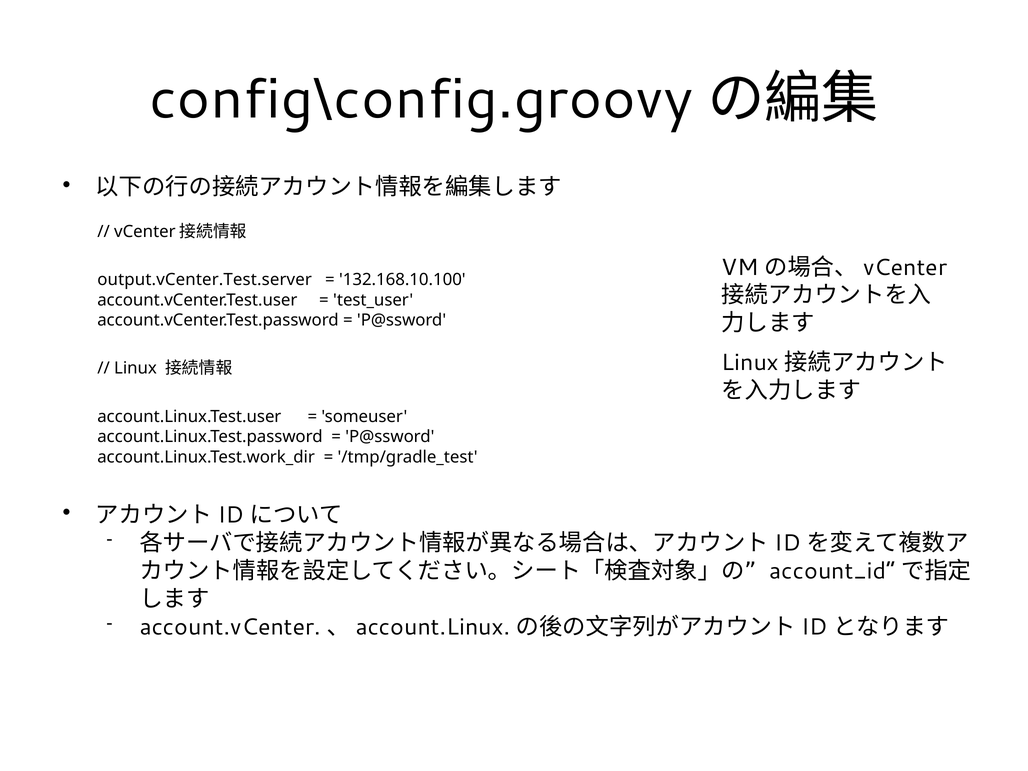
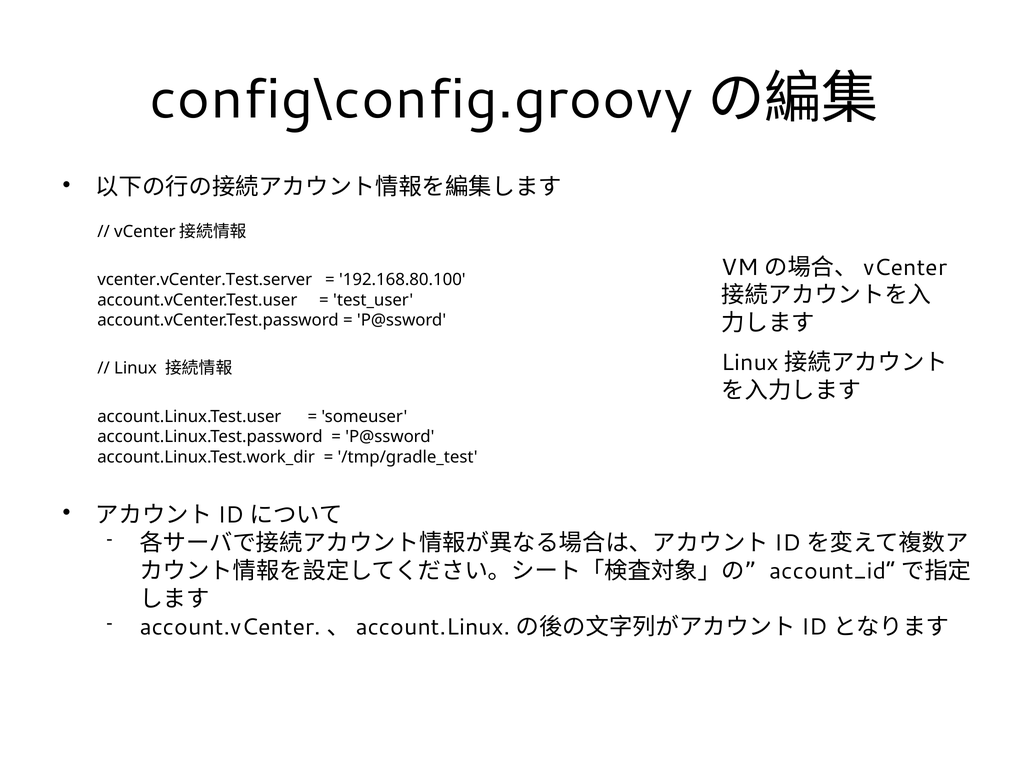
output.vCenter.Test.server: output.vCenter.Test.server -> vcenter.vCenter.Test.server
132.168.10.100: 132.168.10.100 -> 192.168.80.100
